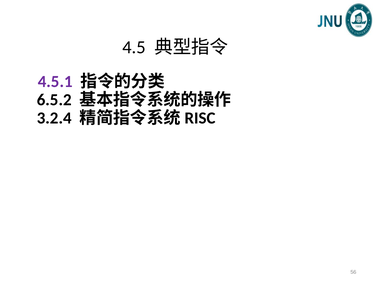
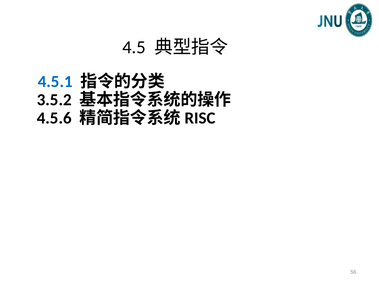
4.5.1 colour: purple -> blue
6.5.2: 6.5.2 -> 3.5.2
3.2.4: 3.2.4 -> 4.5.6
